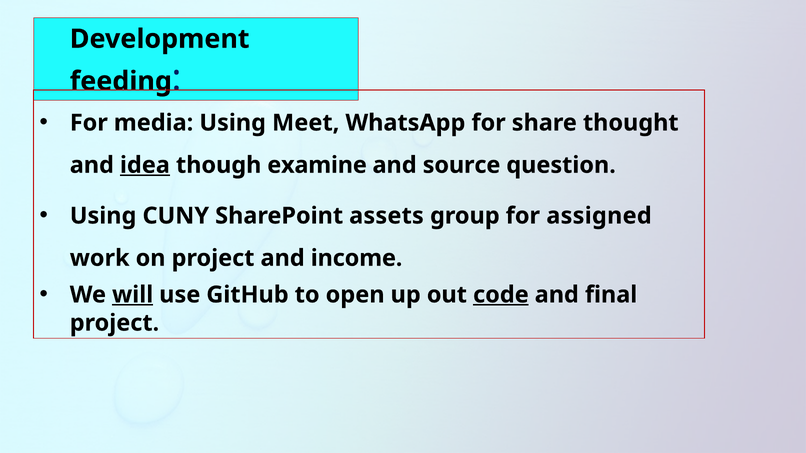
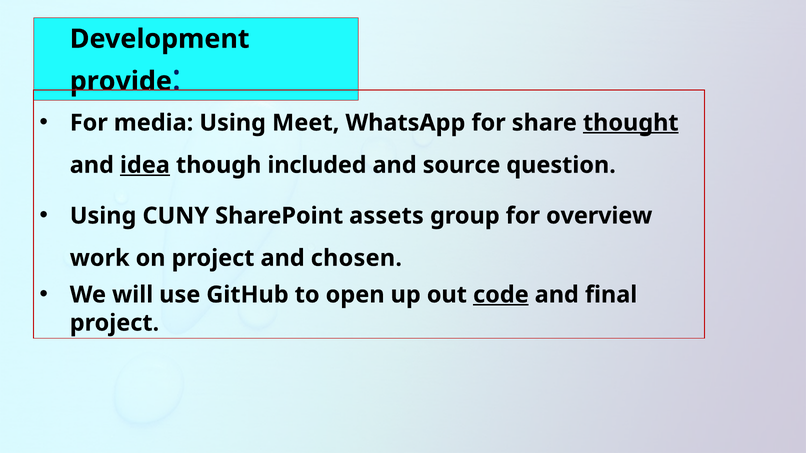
feeding: feeding -> provide
thought underline: none -> present
examine: examine -> included
assigned: assigned -> overview
income: income -> chosen
will underline: present -> none
